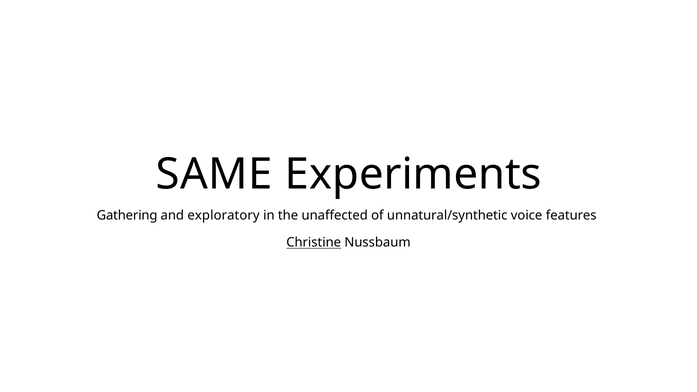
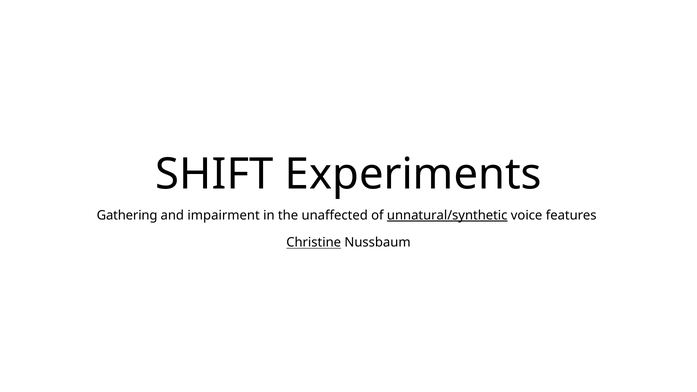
SAME: SAME -> SHIFT
exploratory: exploratory -> impairment
unnatural/synthetic underline: none -> present
